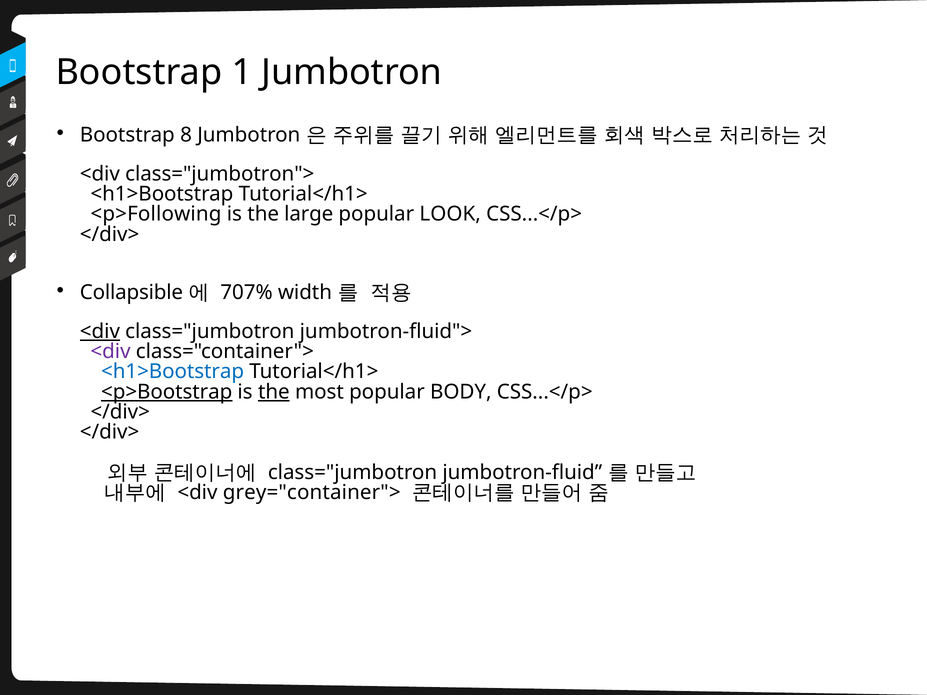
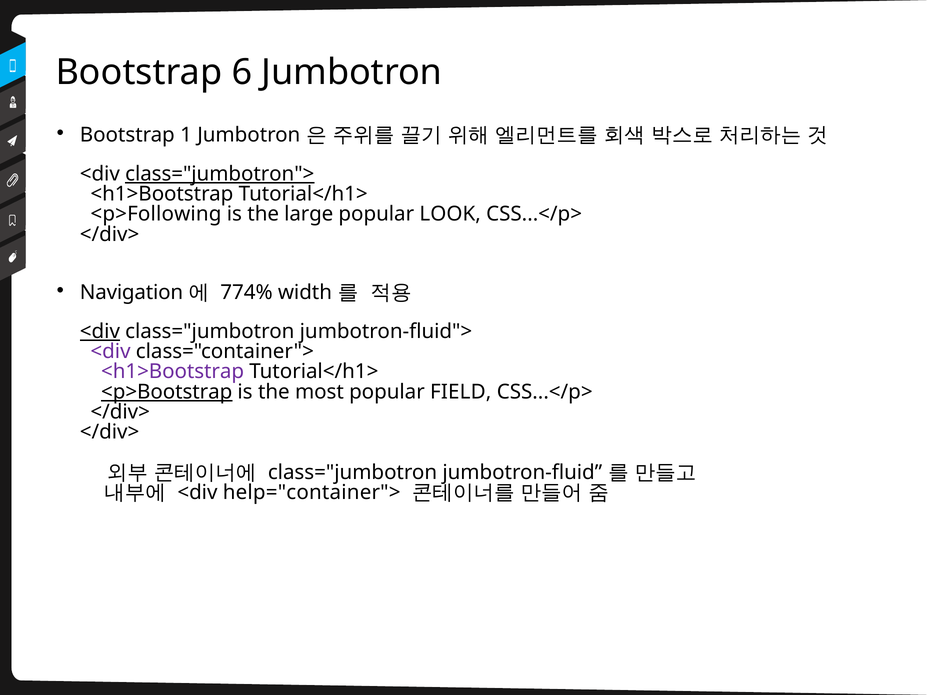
1: 1 -> 6
8: 8 -> 1
class="jumbotron"> underline: none -> present
Collapsible: Collapsible -> Navigation
707%: 707% -> 774%
<h1>Bootstrap at (173, 372) colour: blue -> purple
the at (274, 392) underline: present -> none
BODY: BODY -> FIELD
grey="container">: grey="container"> -> help="container">
